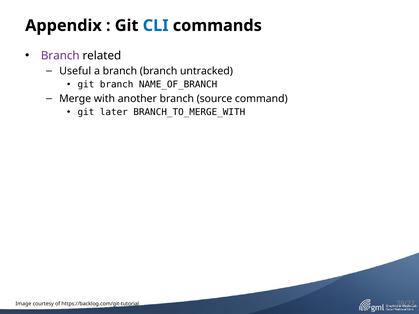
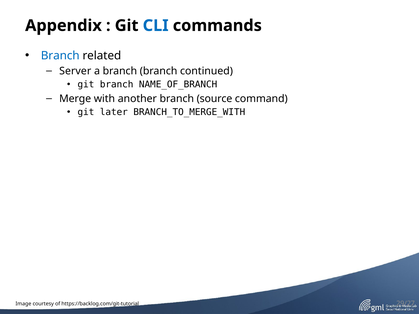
Branch at (60, 56) colour: purple -> blue
Useful: Useful -> Server
untracked: untracked -> continued
